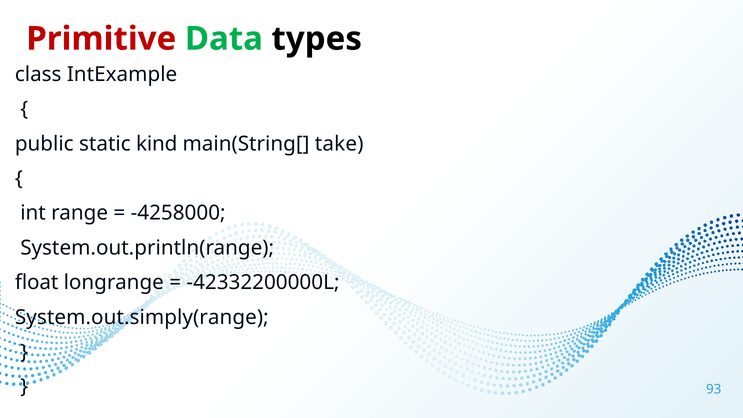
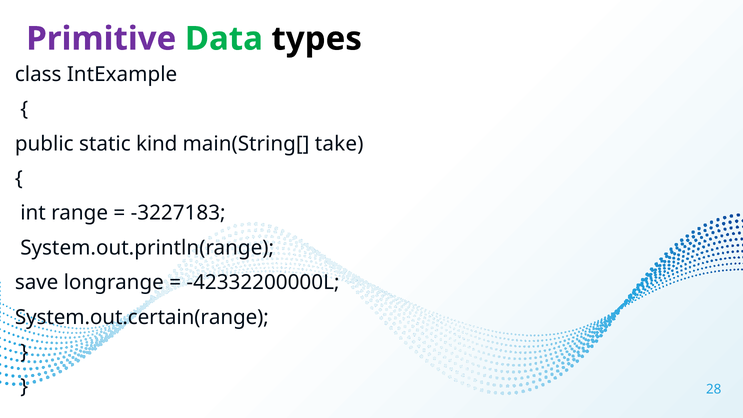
Primitive colour: red -> purple
-4258000: -4258000 -> -3227183
float: float -> save
System.out.simply(range: System.out.simply(range -> System.out.certain(range
93: 93 -> 28
